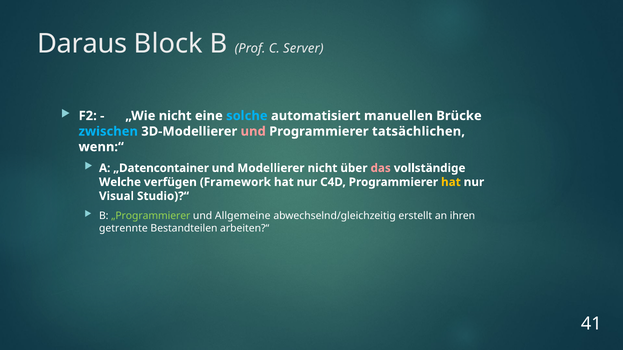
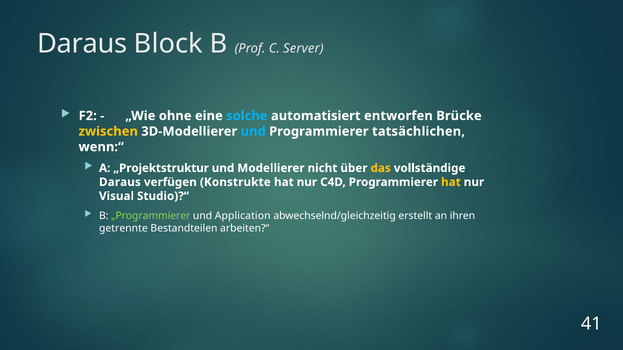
„Wie nicht: nicht -> ohne
manuellen: manuellen -> entworfen
zwischen colour: light blue -> yellow
und at (253, 132) colour: pink -> light blue
„Datencontainer: „Datencontainer -> „Projektstruktur
das colour: pink -> yellow
Welche at (120, 182): Welche -> Daraus
Framework: Framework -> Konstrukte
Allgemeine: Allgemeine -> Application
